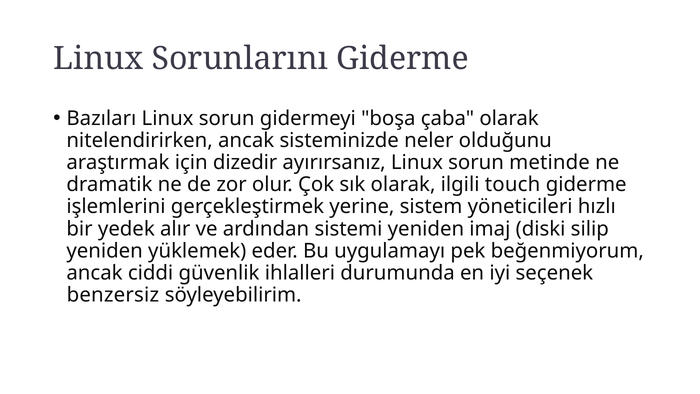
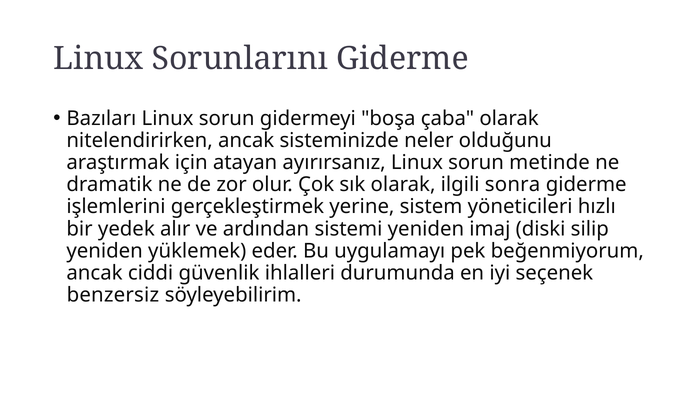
dizedir: dizedir -> atayan
touch: touch -> sonra
